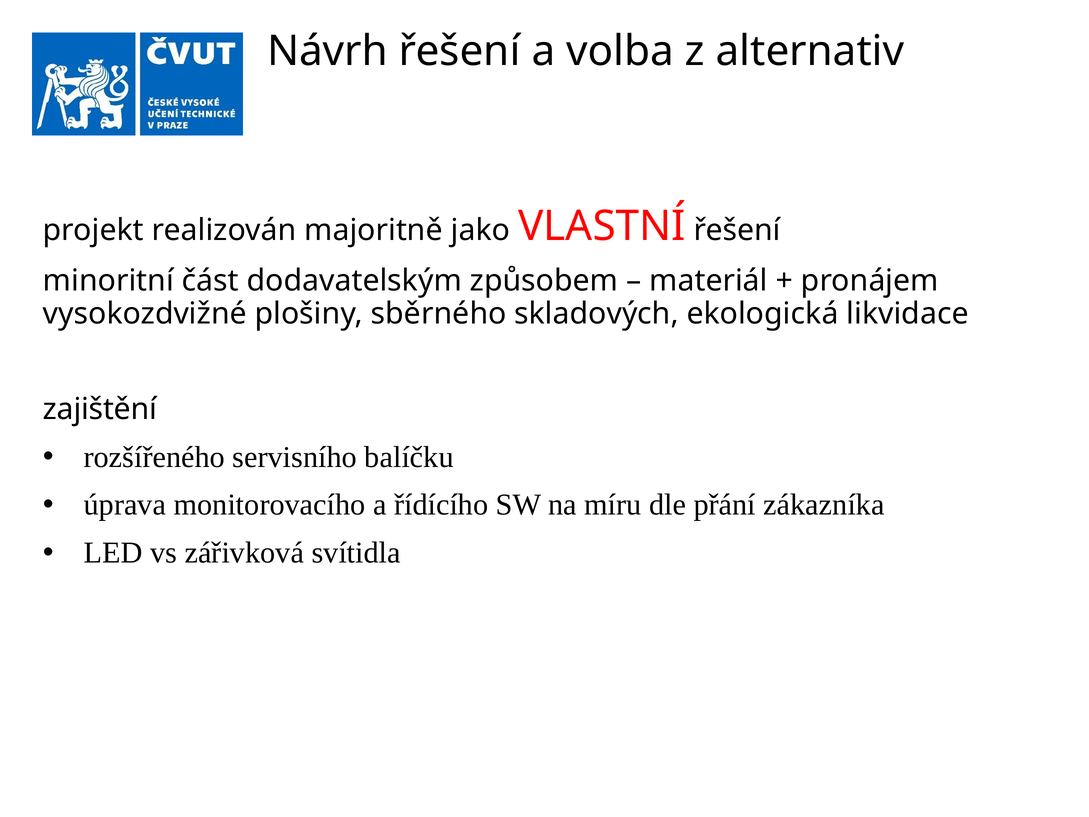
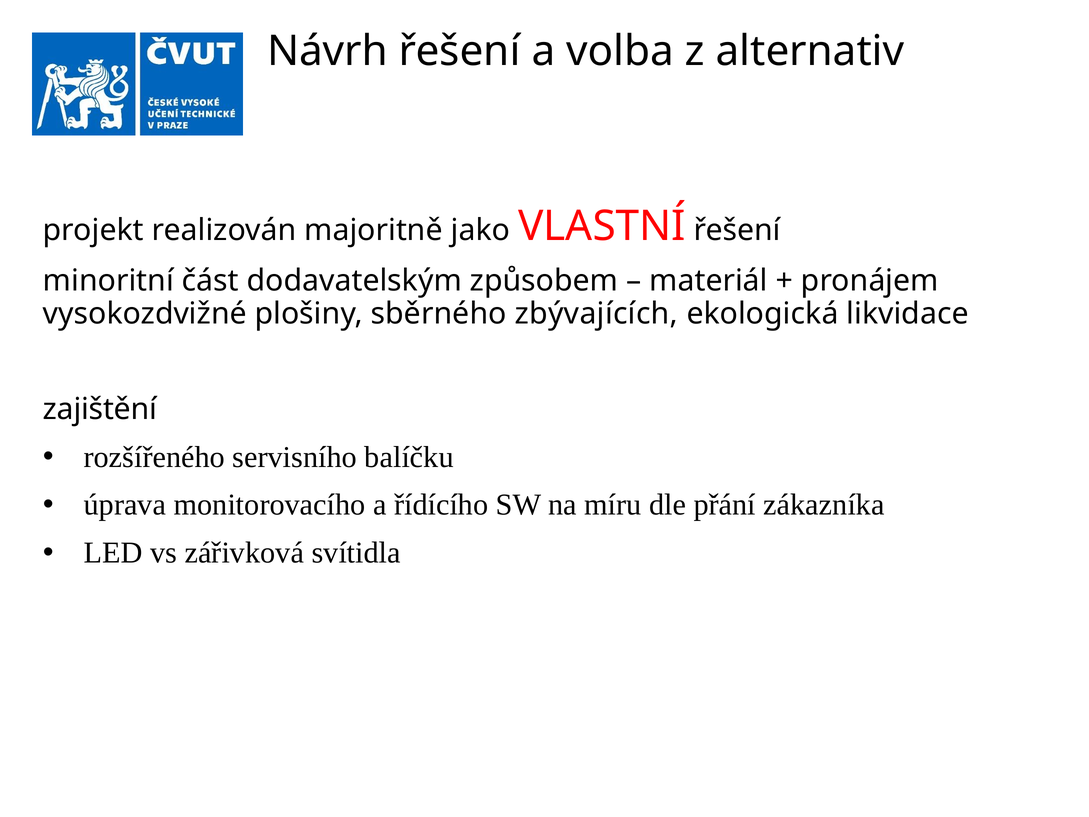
skladových: skladových -> zbývajících
